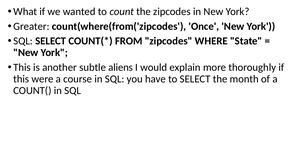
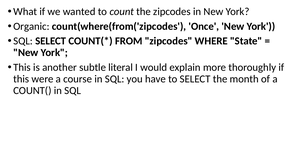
Greater: Greater -> Organic
aliens: aliens -> literal
